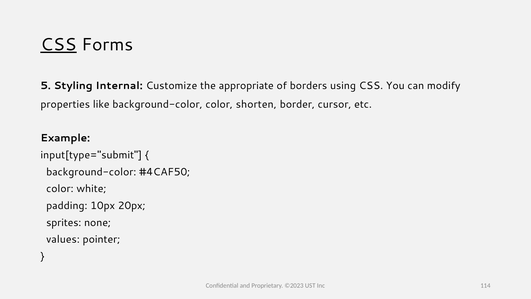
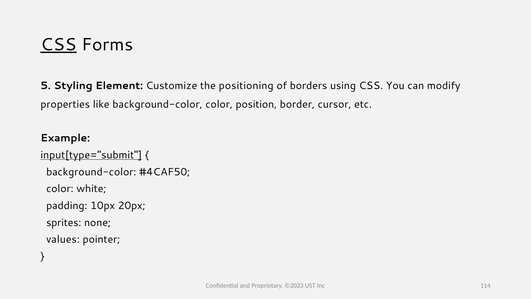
Internal: Internal -> Element
appropriate: appropriate -> positioning
shorten: shorten -> position
input[type="submit underline: none -> present
